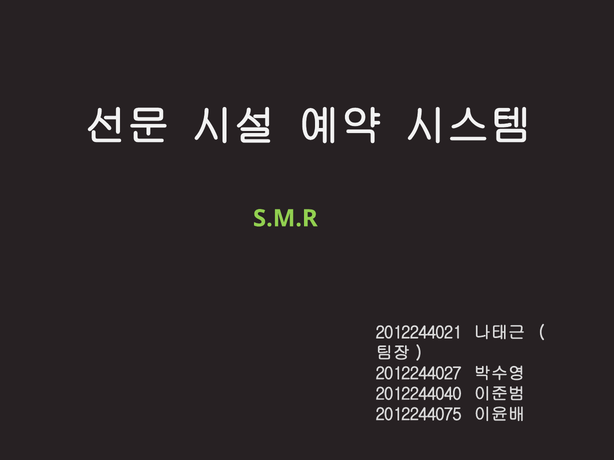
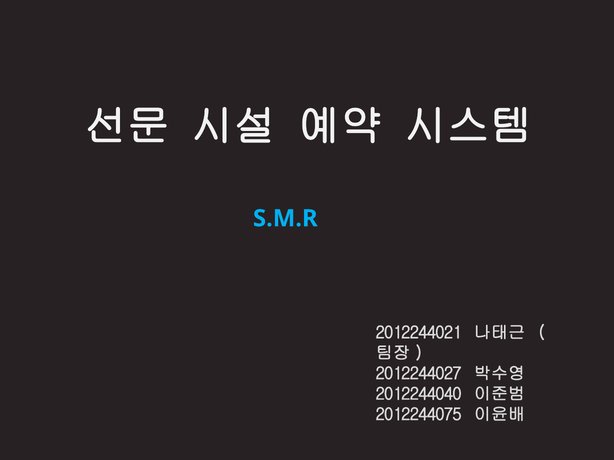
S.M.R colour: light green -> light blue
